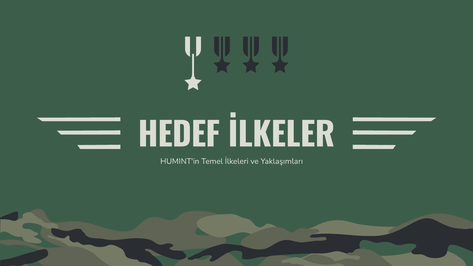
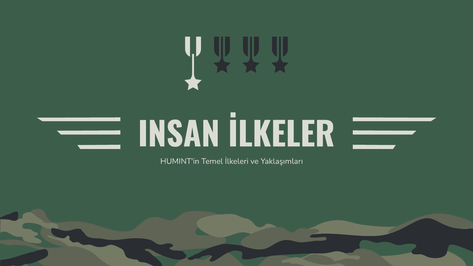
HEDEF: HEDEF -> INSAN
